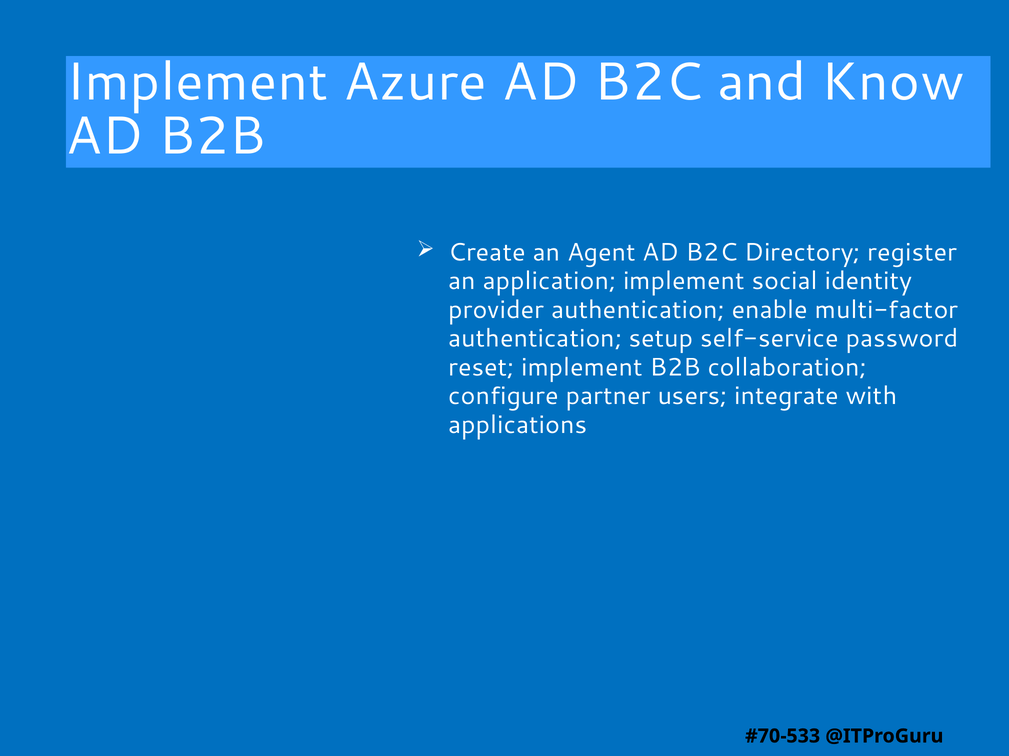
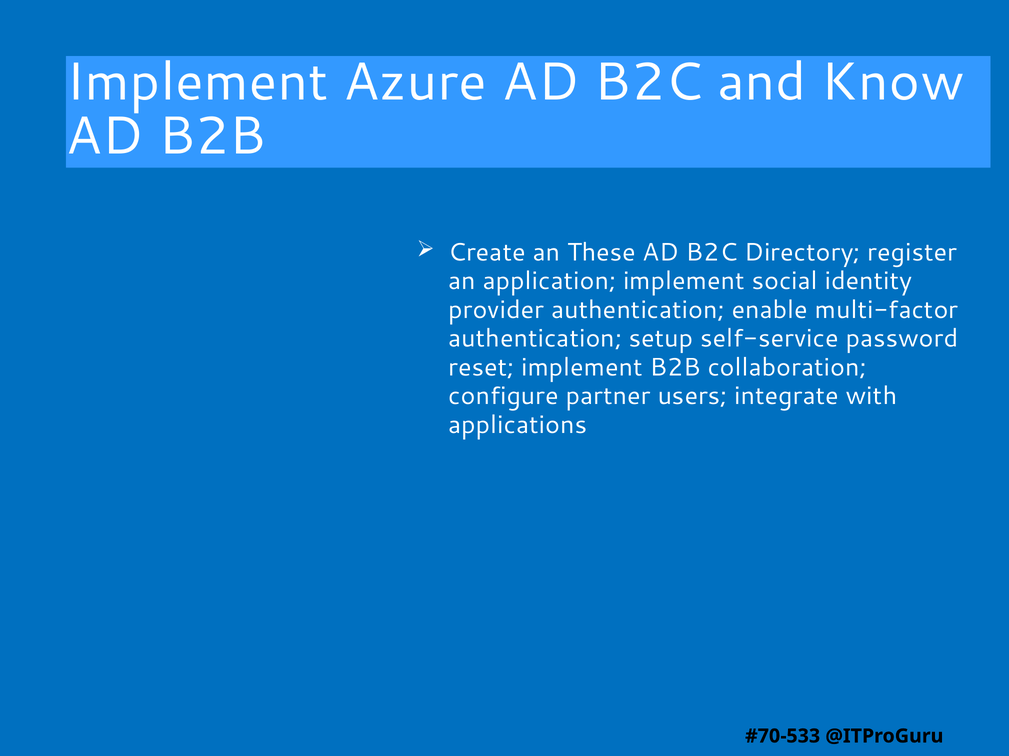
Agent: Agent -> These
